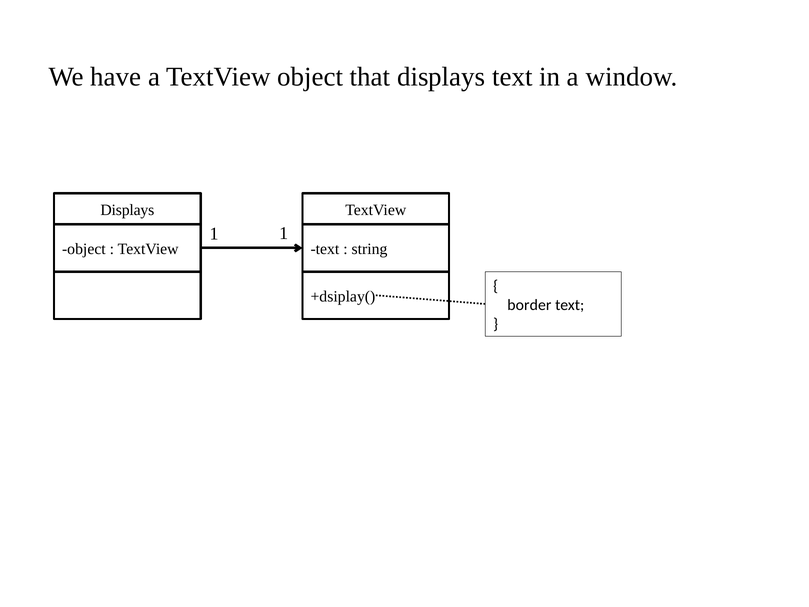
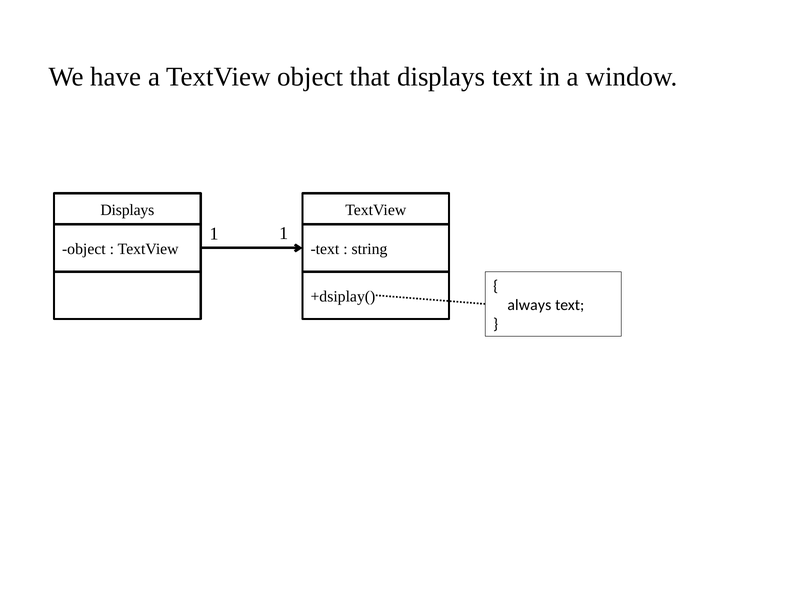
border: border -> always
